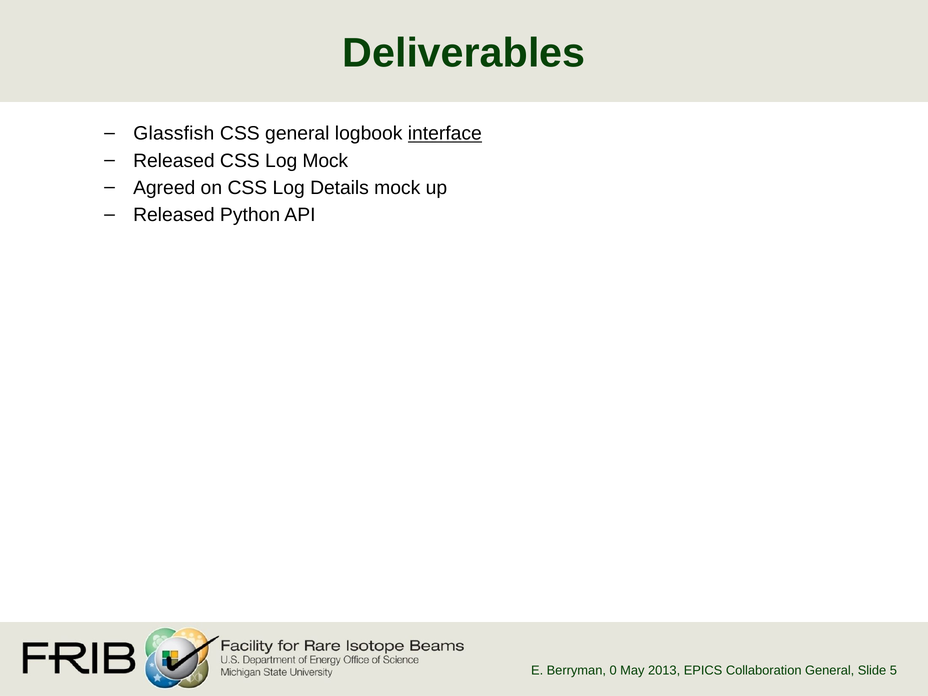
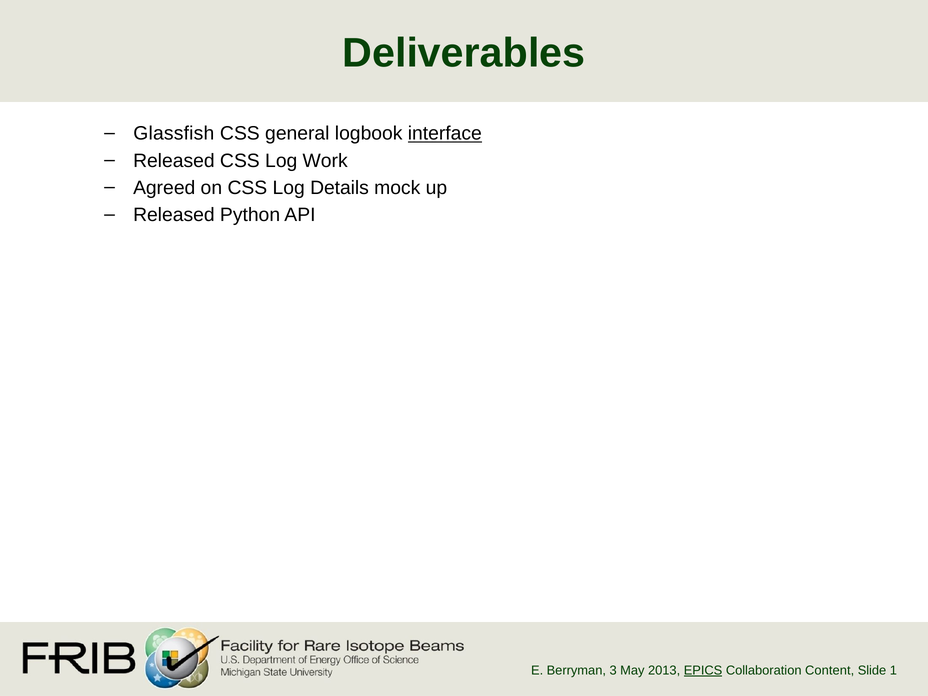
Log Mock: Mock -> Work
0: 0 -> 3
EPICS underline: none -> present
Collaboration General: General -> Content
5: 5 -> 1
